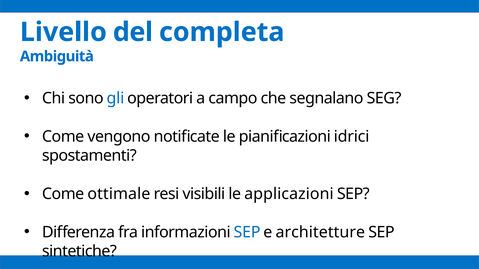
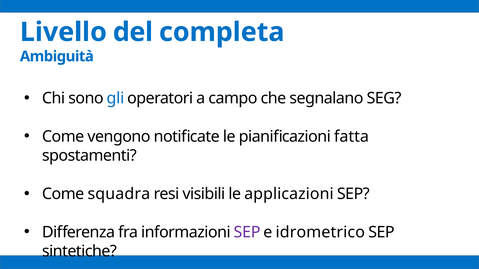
idrici: idrici -> fatta
ottimale: ottimale -> squadra
SEP at (247, 233) colour: blue -> purple
architetture: architetture -> idrometrico
